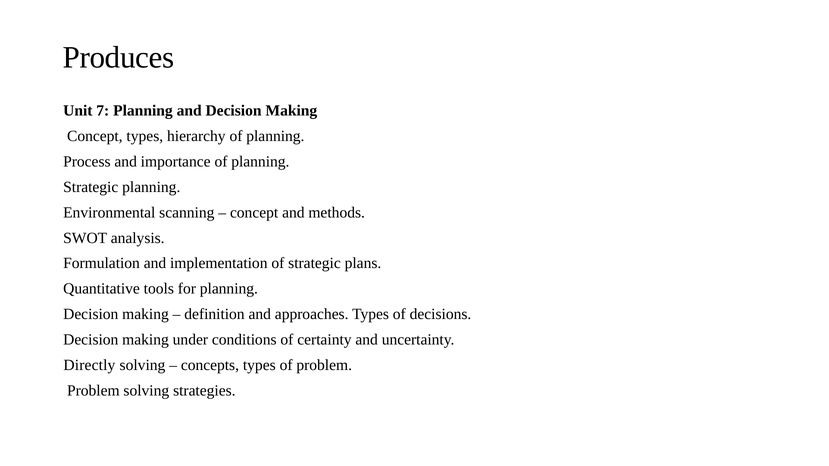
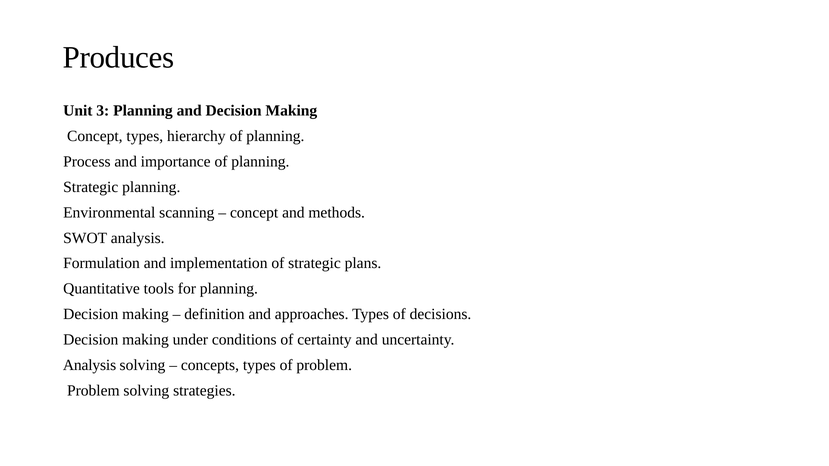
7: 7 -> 3
Directly at (89, 365): Directly -> Analysis
